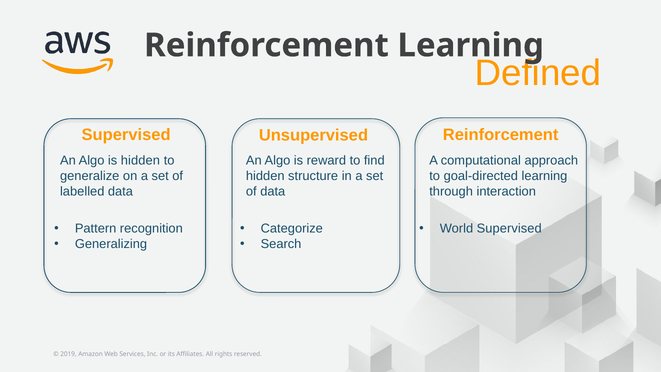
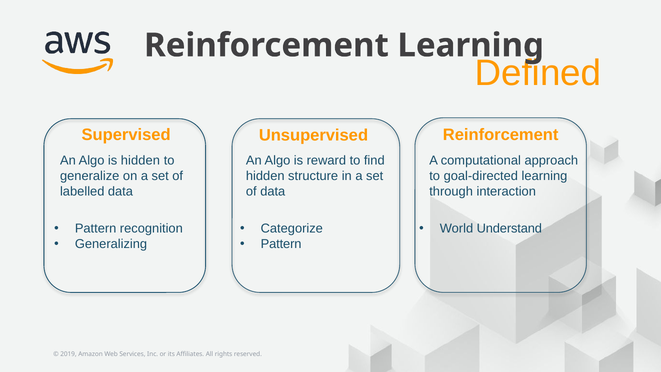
World Supervised: Supervised -> Understand
Search at (281, 244): Search -> Pattern
